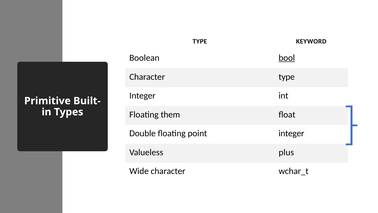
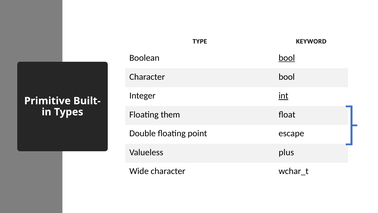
Character type: type -> bool
int underline: none -> present
point integer: integer -> escape
